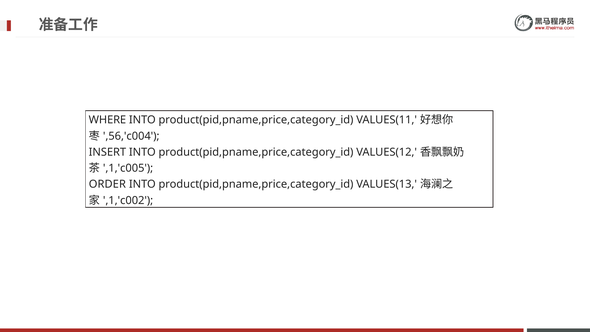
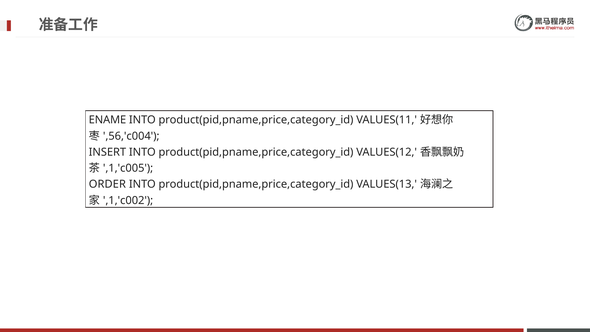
WHERE: WHERE -> ENAME
